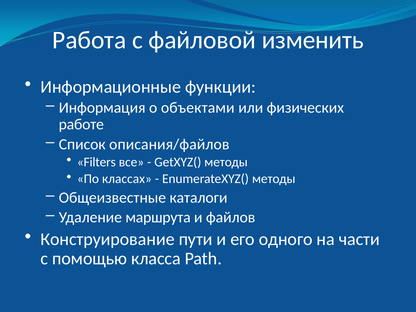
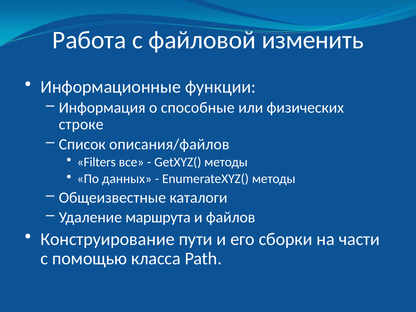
объектами: объектами -> способные
работе: работе -> строке
классах: классах -> данных
одного: одного -> сборки
